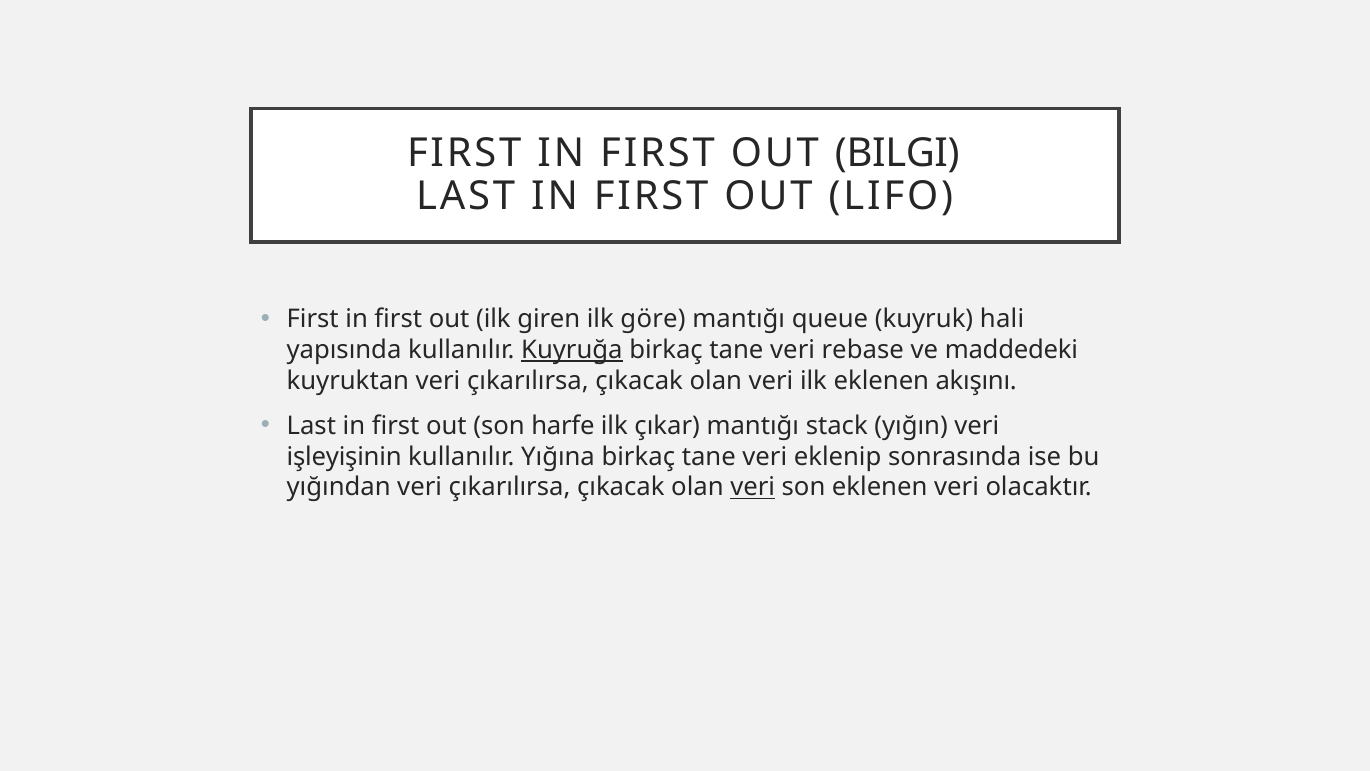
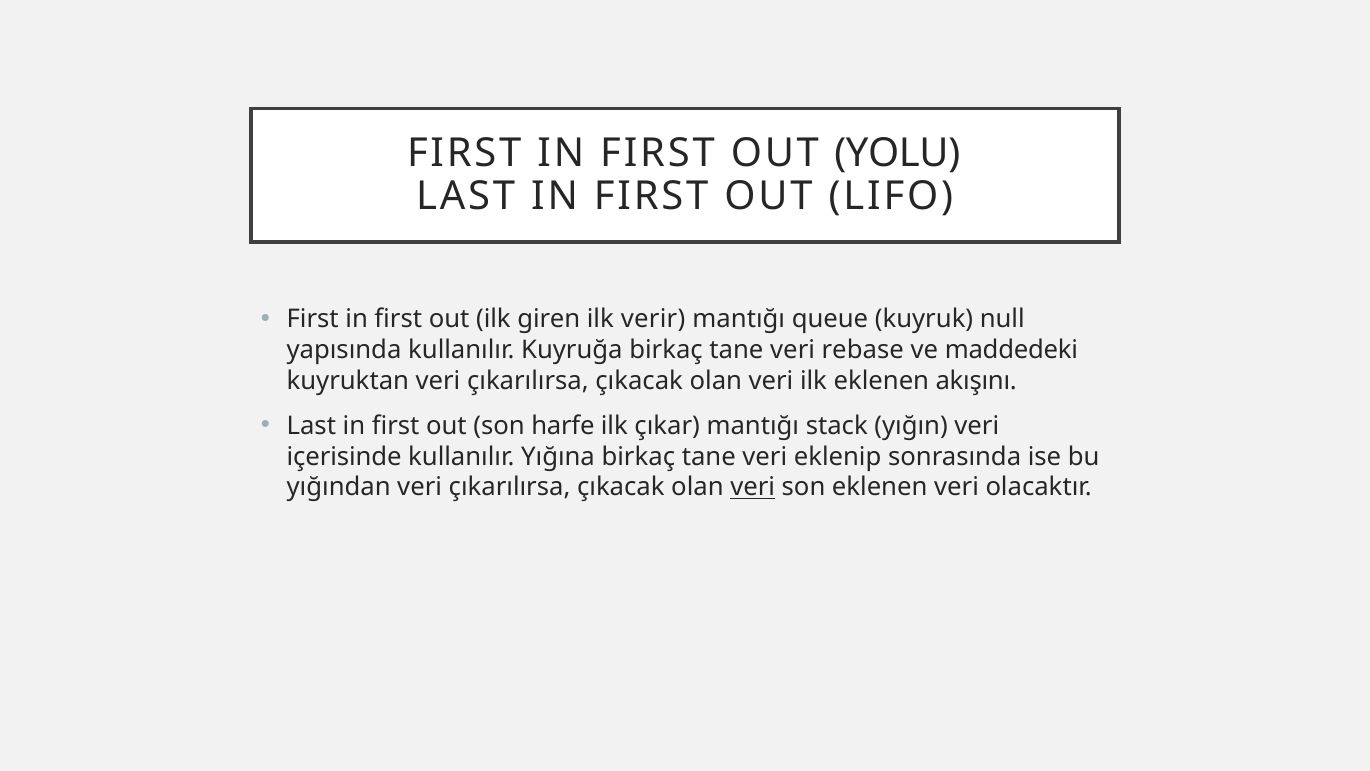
BILGI: BILGI -> YOLU
göre: göre -> verir
hali: hali -> null
Kuyruğa underline: present -> none
işleyişinin: işleyişinin -> içerisinde
